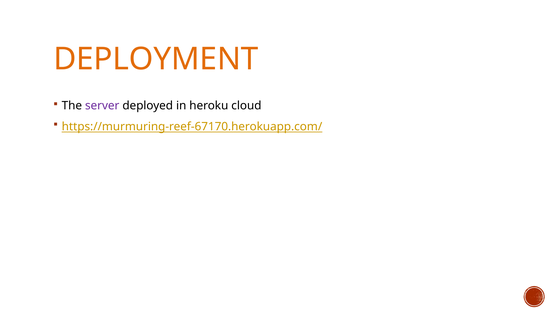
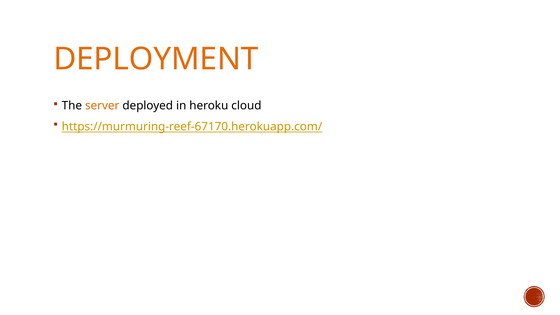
server colour: purple -> orange
